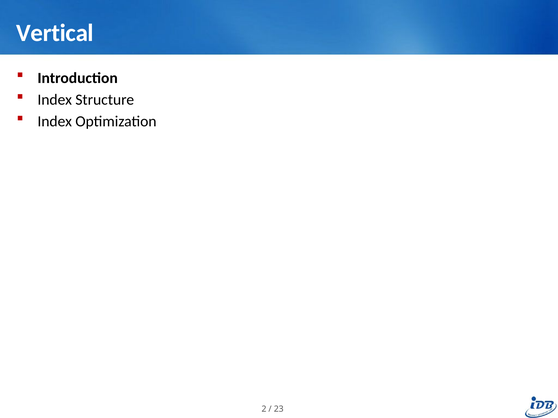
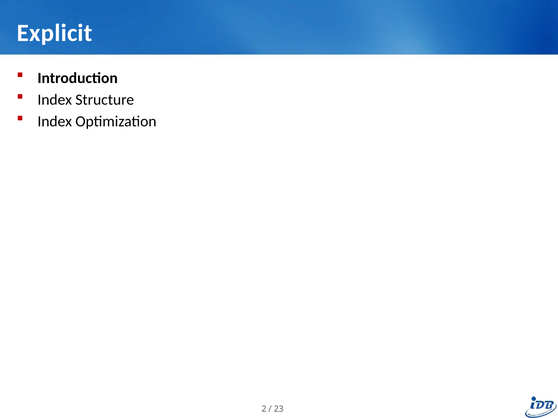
Vertical: Vertical -> Explicit
